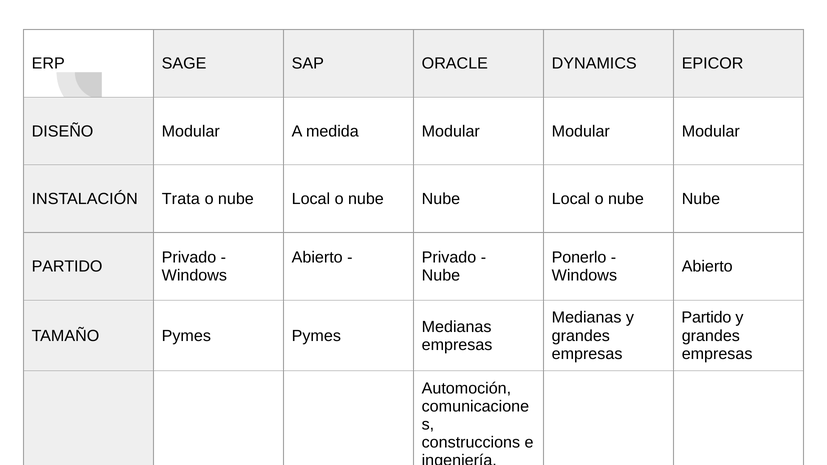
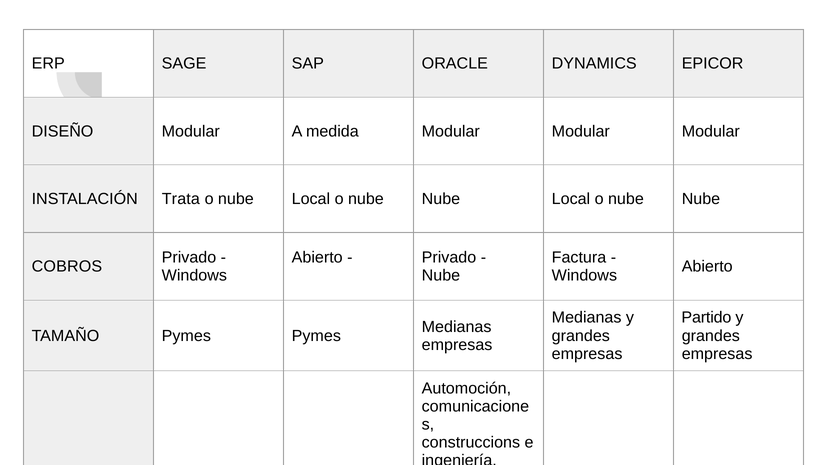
Ponerlo: Ponerlo -> Factura
PARTIDO at (67, 267): PARTIDO -> COBROS
